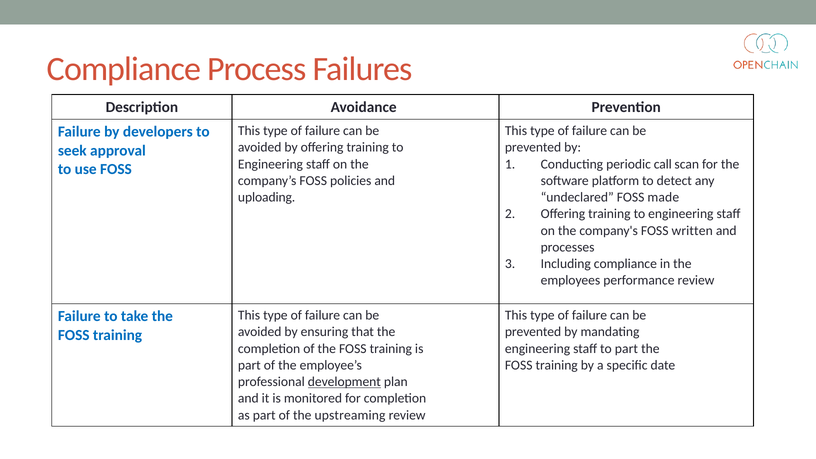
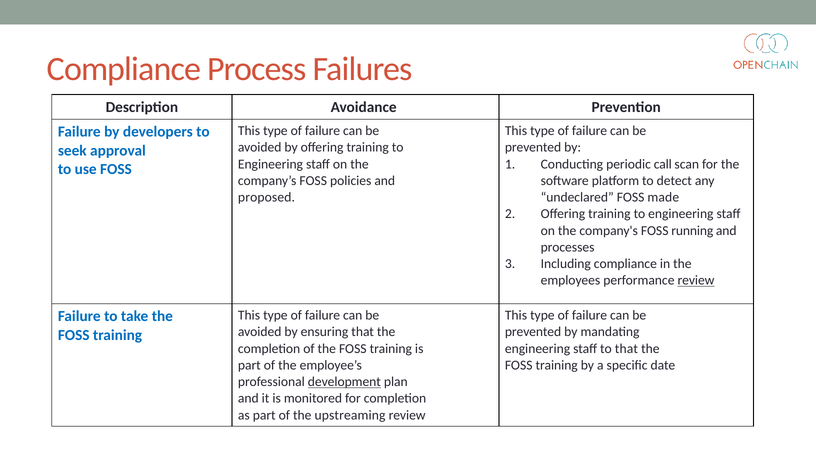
uploading: uploading -> proposed
written: written -> running
review at (696, 280) underline: none -> present
to part: part -> that
